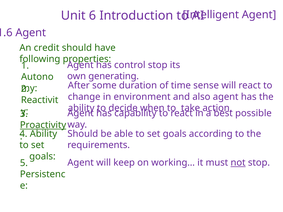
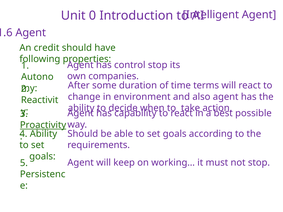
6: 6 -> 0
generating: generating -> companies
sense: sense -> terms
not underline: present -> none
